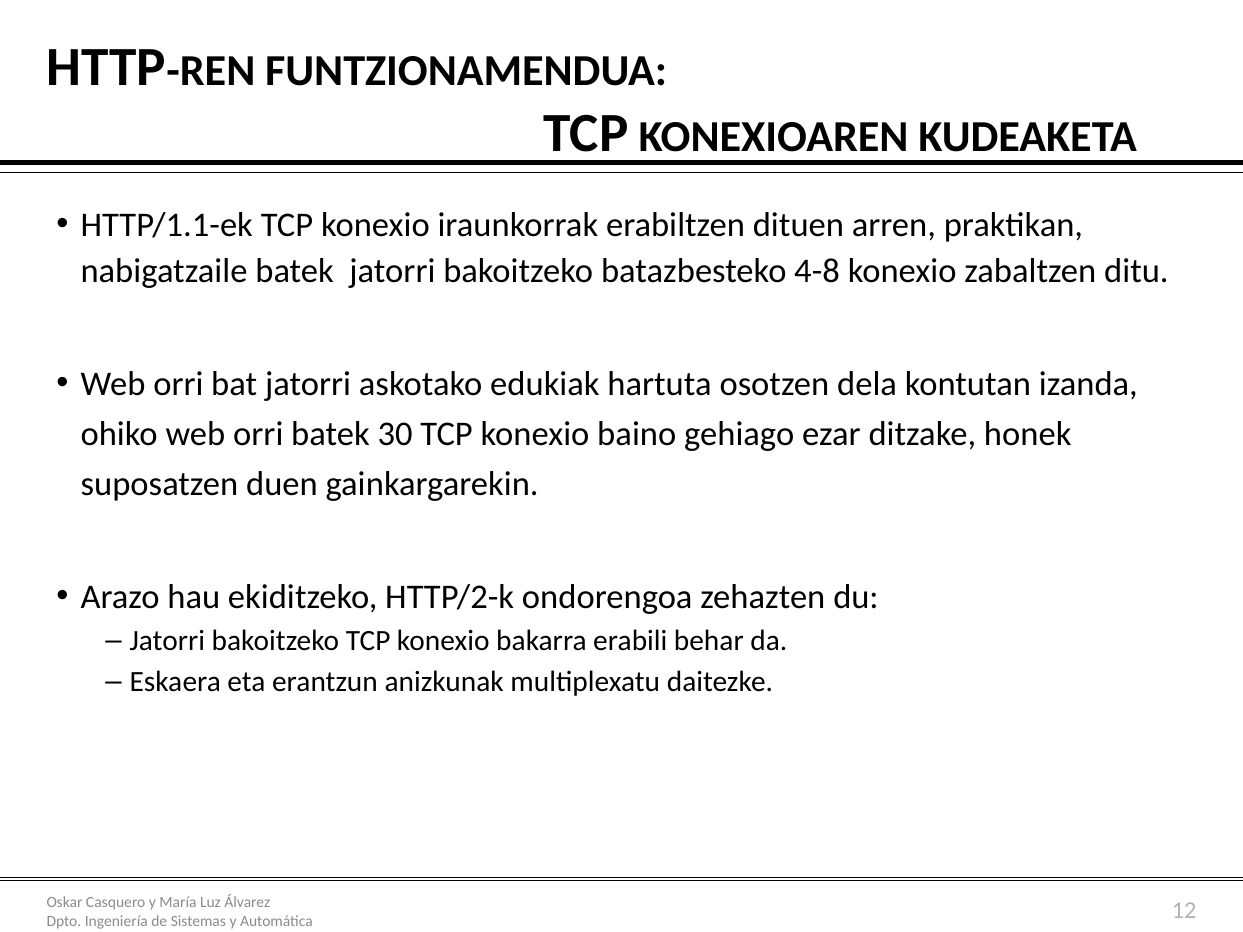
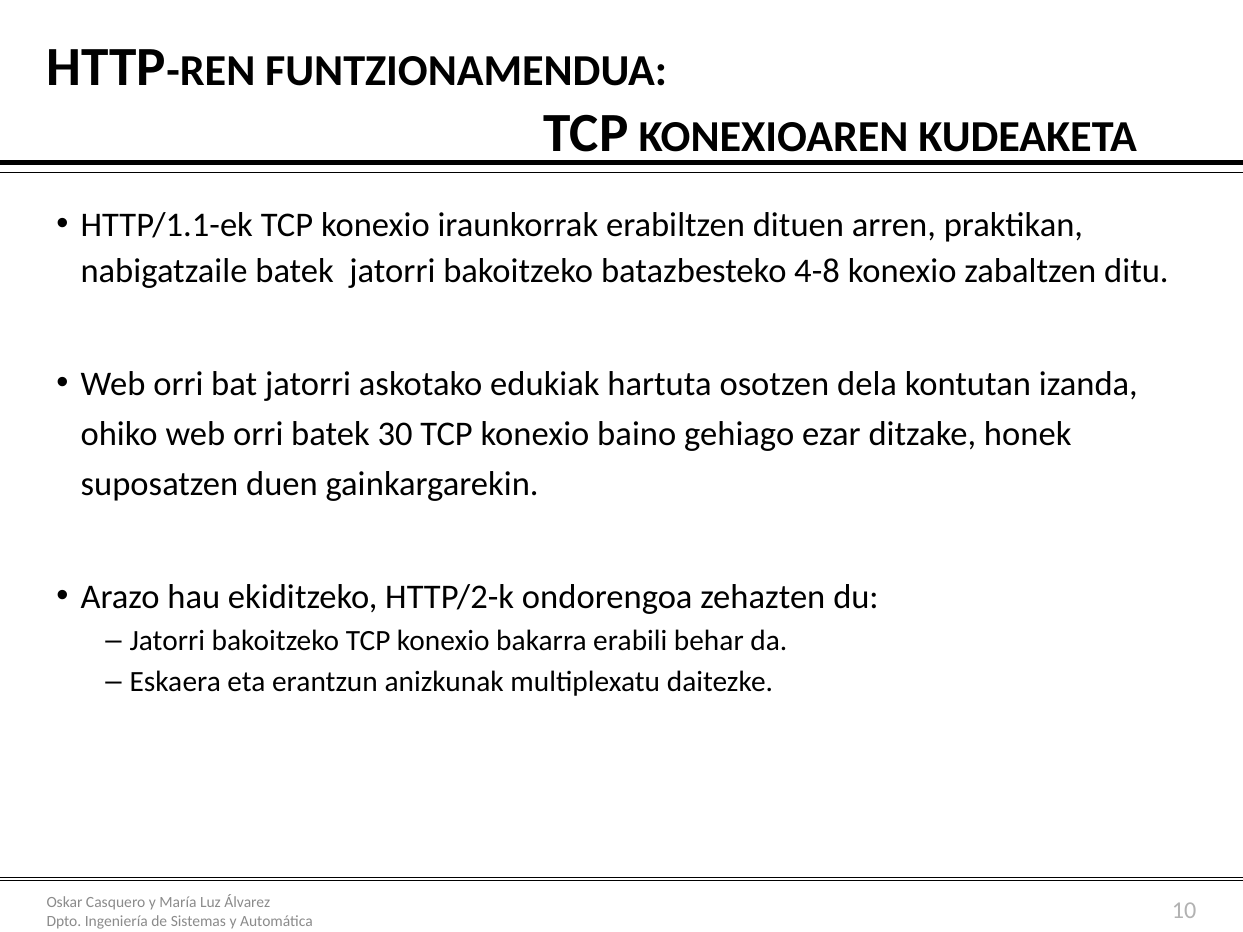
12: 12 -> 10
